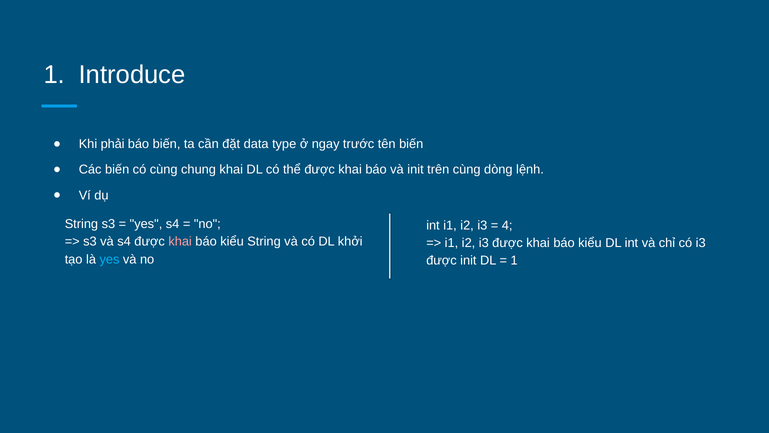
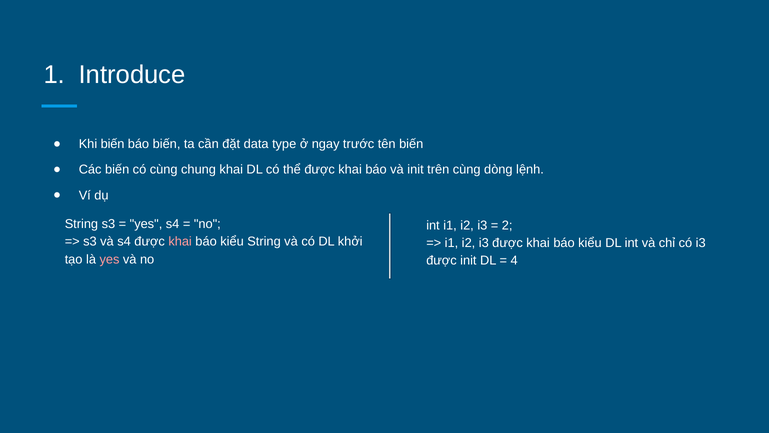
Khi phải: phải -> biến
4: 4 -> 2
yes at (110, 259) colour: light blue -> pink
1 at (514, 261): 1 -> 4
